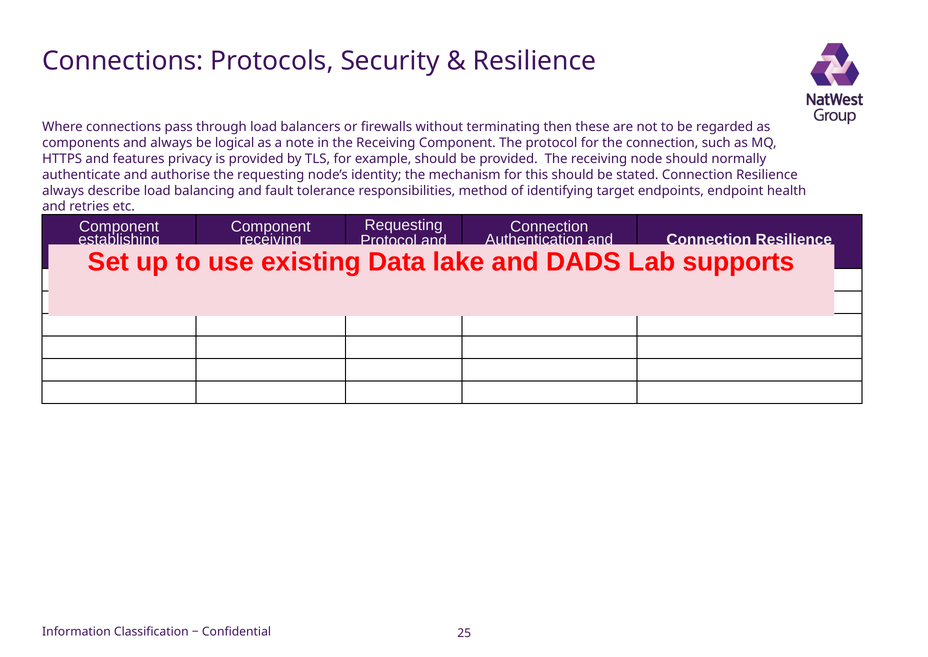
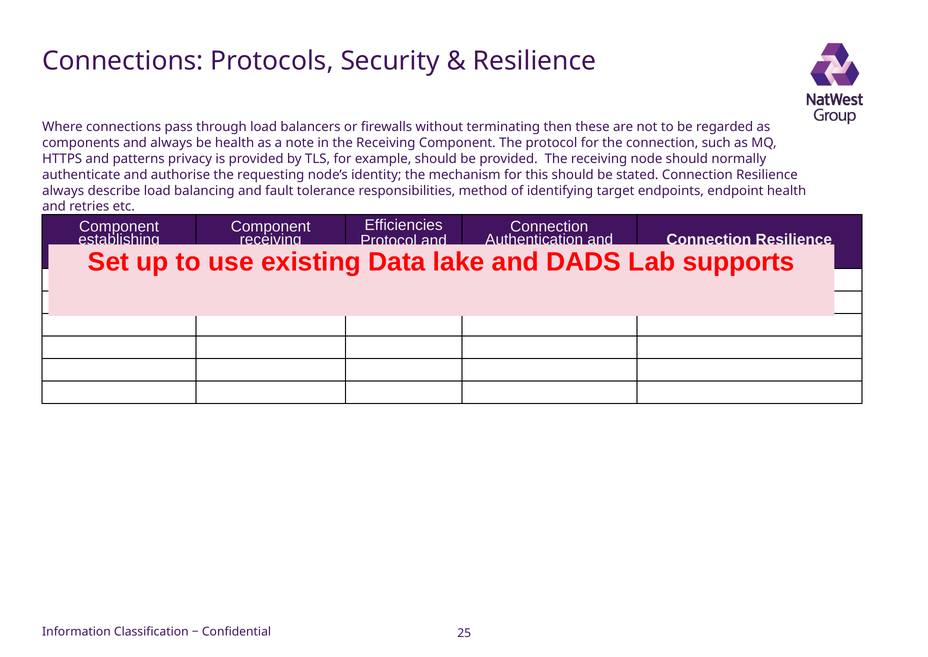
be logical: logical -> health
features: features -> patterns
Requesting at (404, 225): Requesting -> Efficiencies
